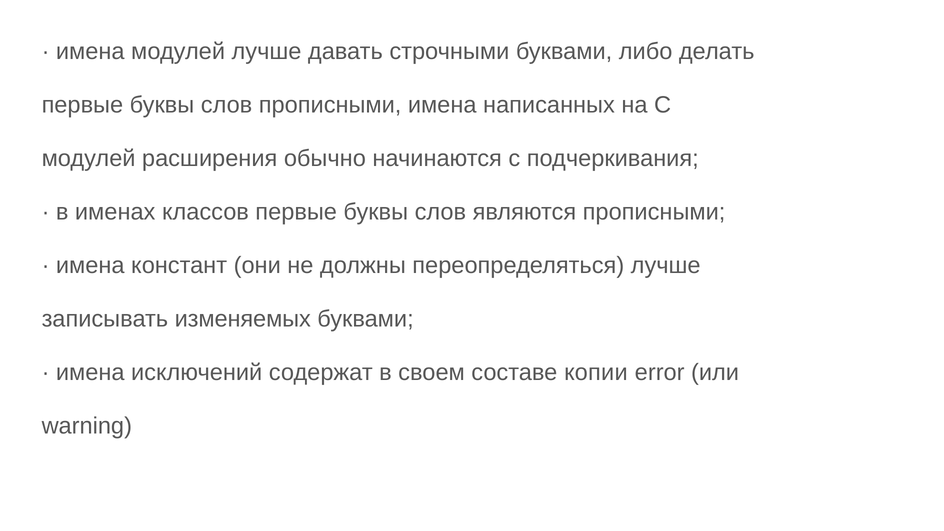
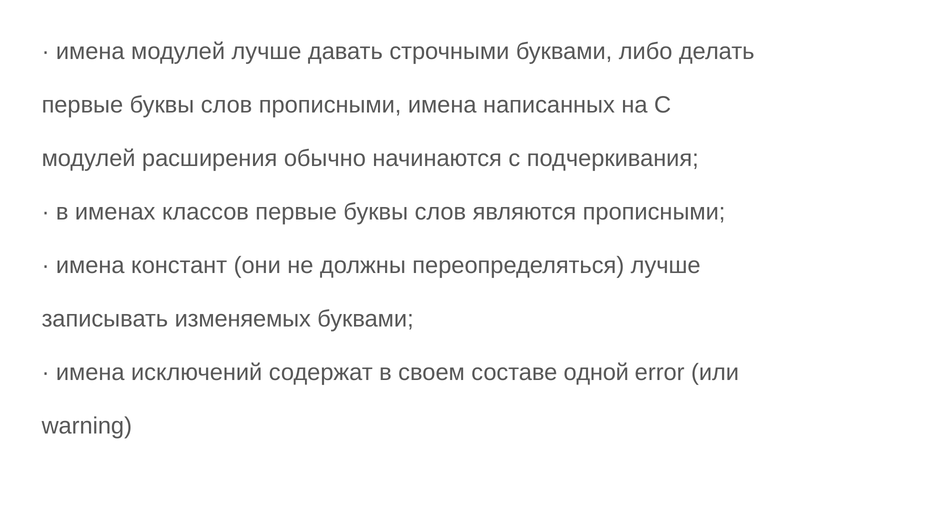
копии: копии -> одной
